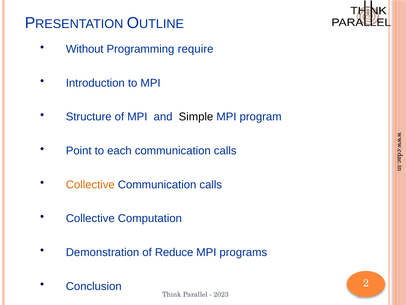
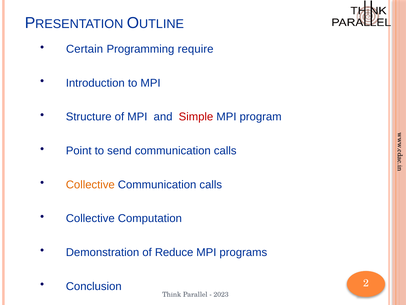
Without: Without -> Certain
Simple colour: black -> red
each: each -> send
